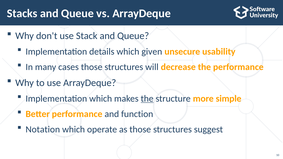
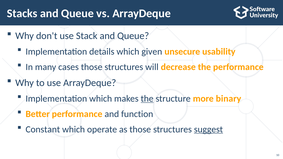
simple: simple -> binary
Notation: Notation -> Constant
suggest underline: none -> present
